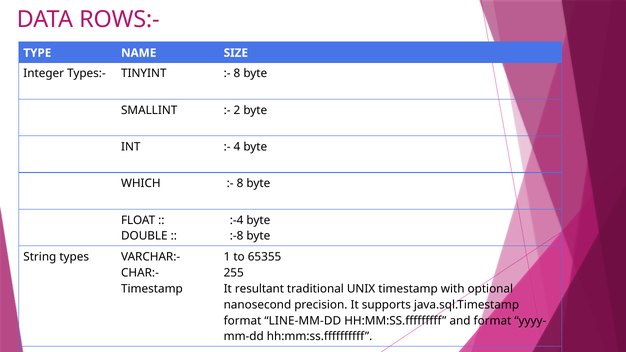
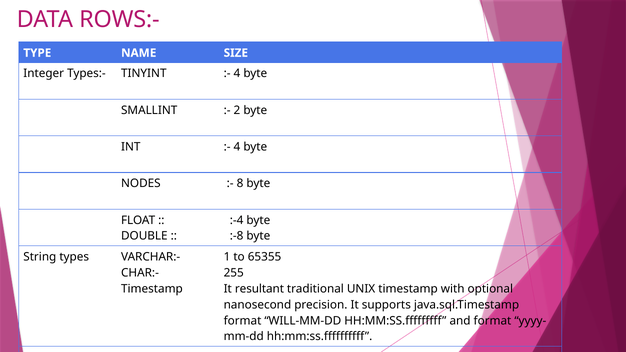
8 at (237, 74): 8 -> 4
WHICH: WHICH -> NODES
LINE-MM-DD: LINE-MM-DD -> WILL-MM-DD
